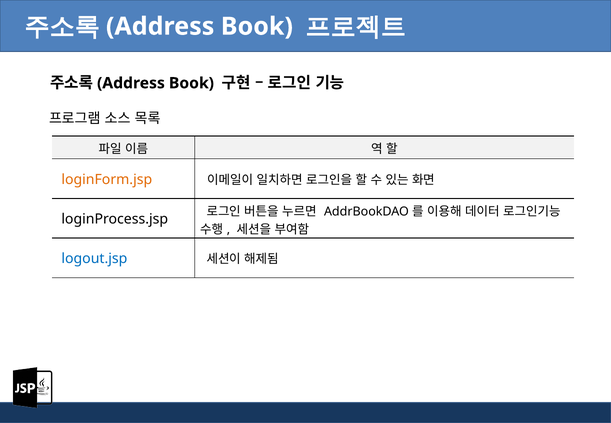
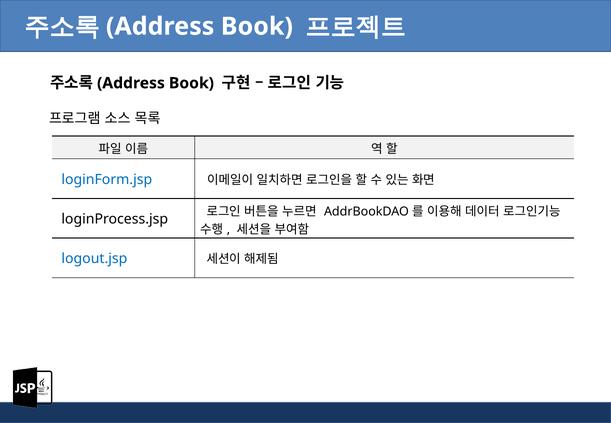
loginForm.jsp colour: orange -> blue
